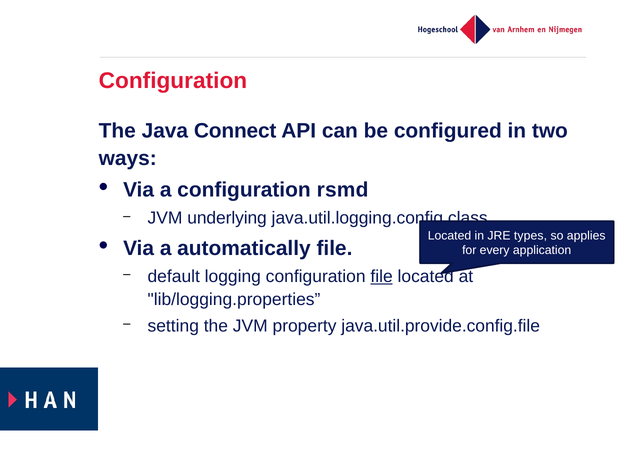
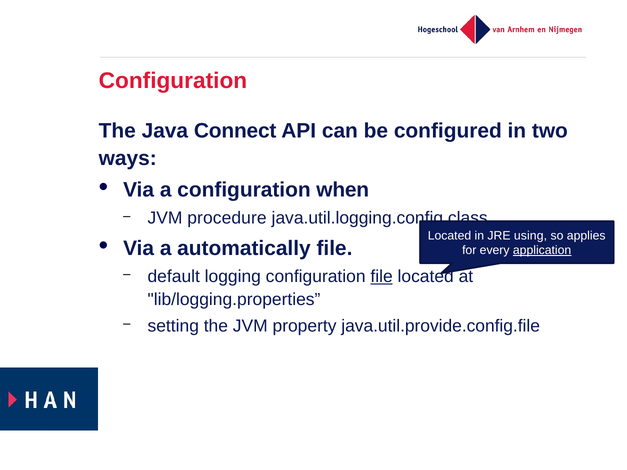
rsmd: rsmd -> when
underlying: underlying -> procedure
types: types -> using
application underline: none -> present
